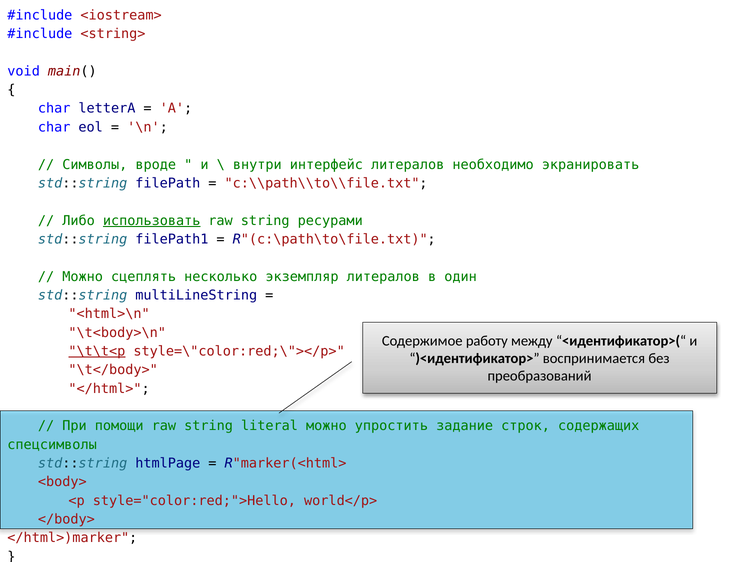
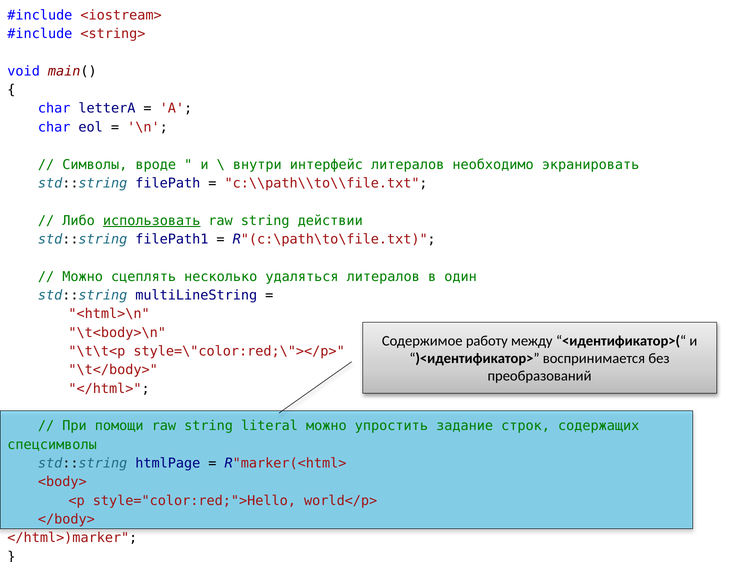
ресурами: ресурами -> действии
экземпляр: экземпляр -> удаляться
\t\t<p underline: present -> none
